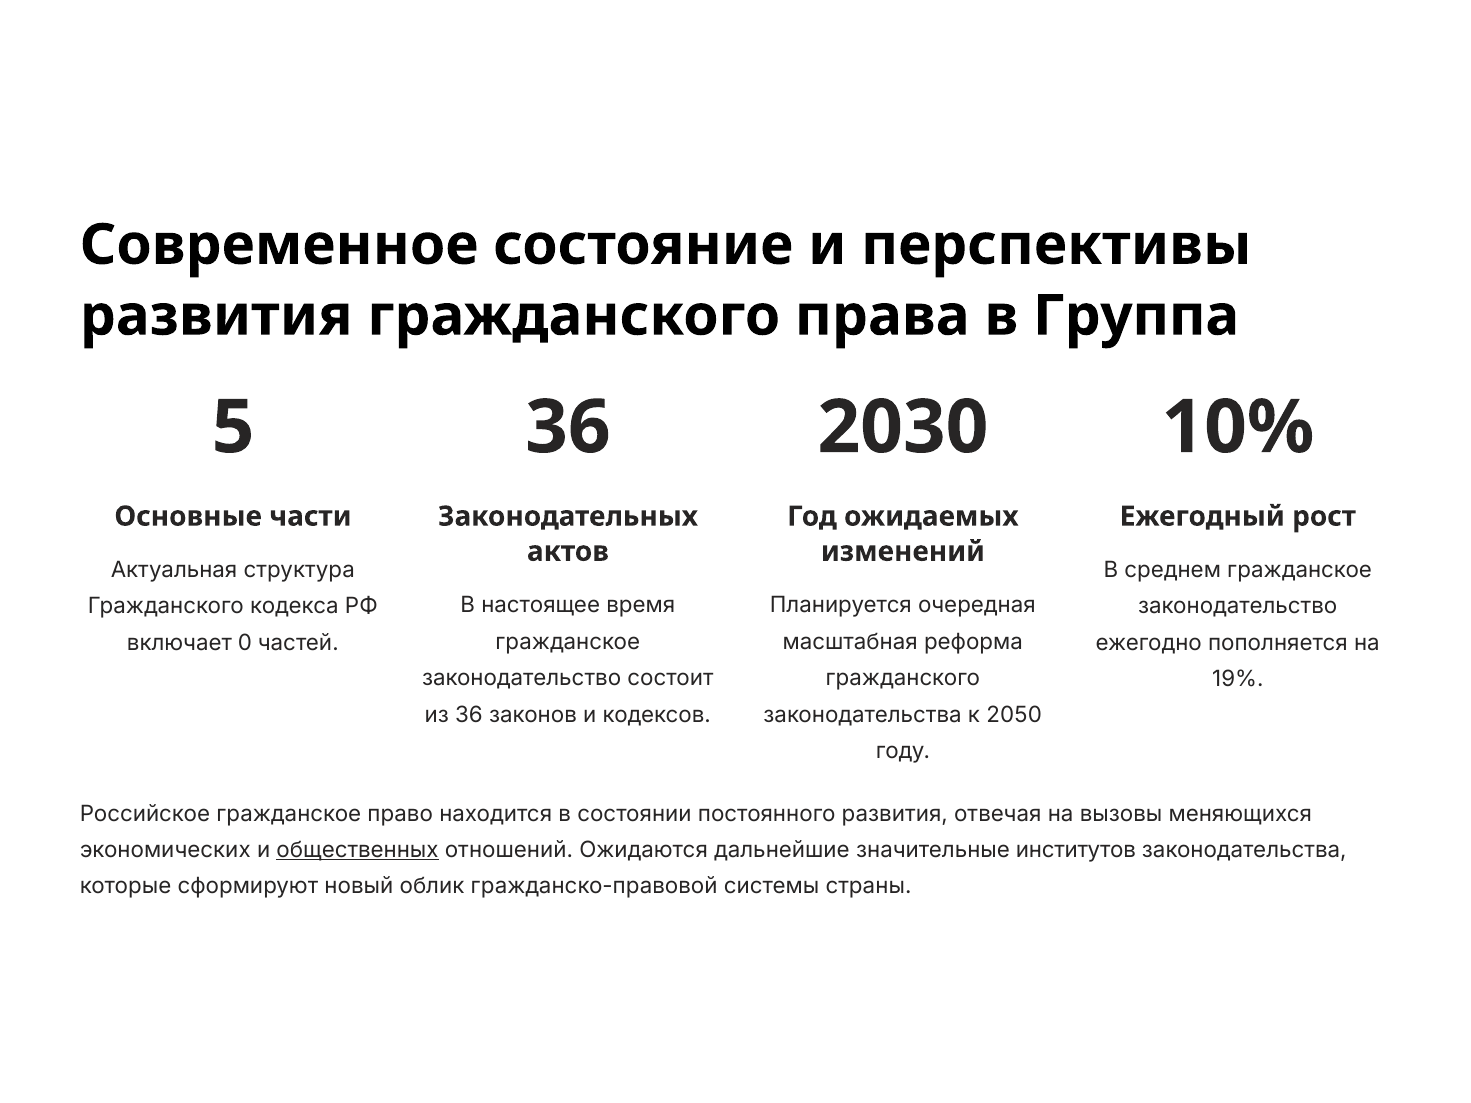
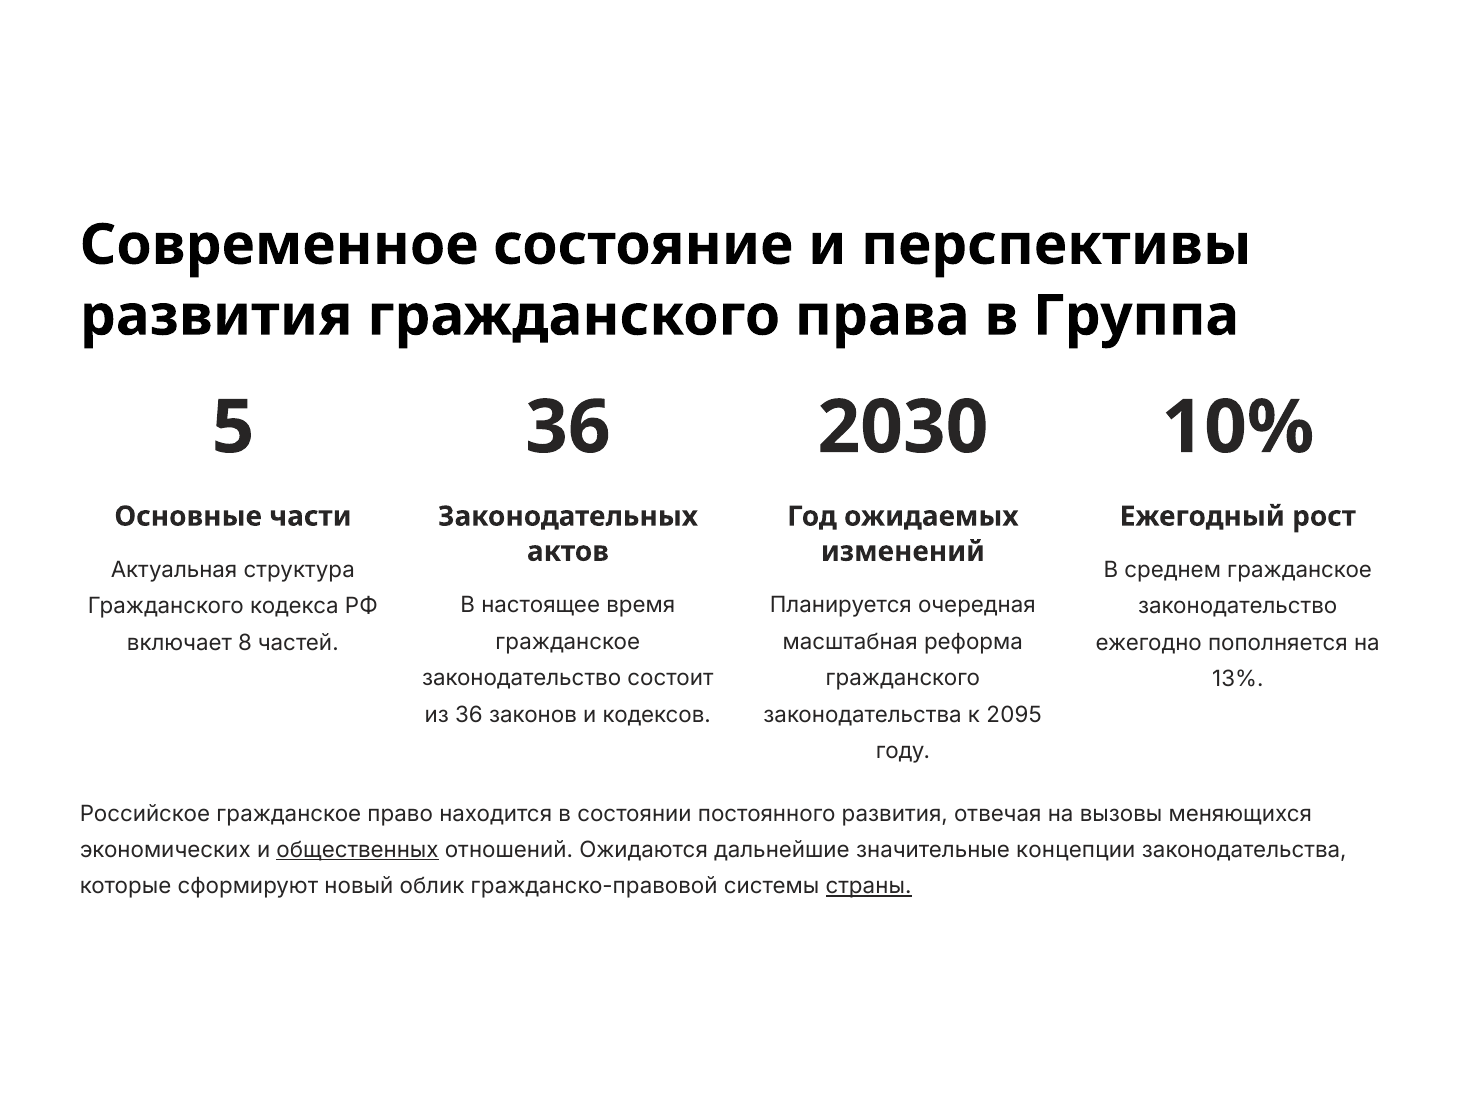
0: 0 -> 8
19%: 19% -> 13%
2050: 2050 -> 2095
институтов: институтов -> концепции
страны underline: none -> present
